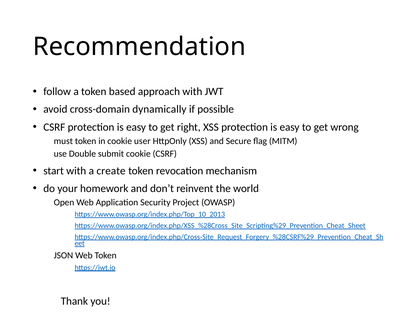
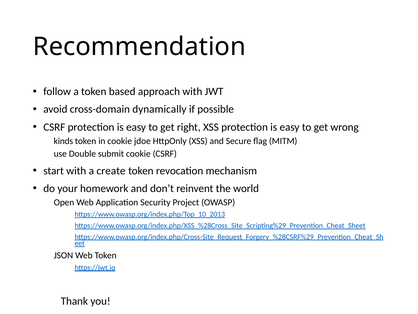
must: must -> kinds
user: user -> jdoe
